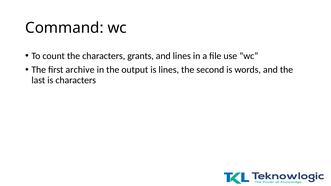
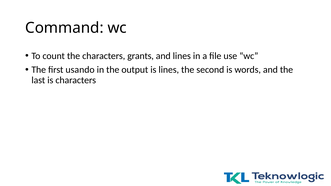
archive: archive -> usando
